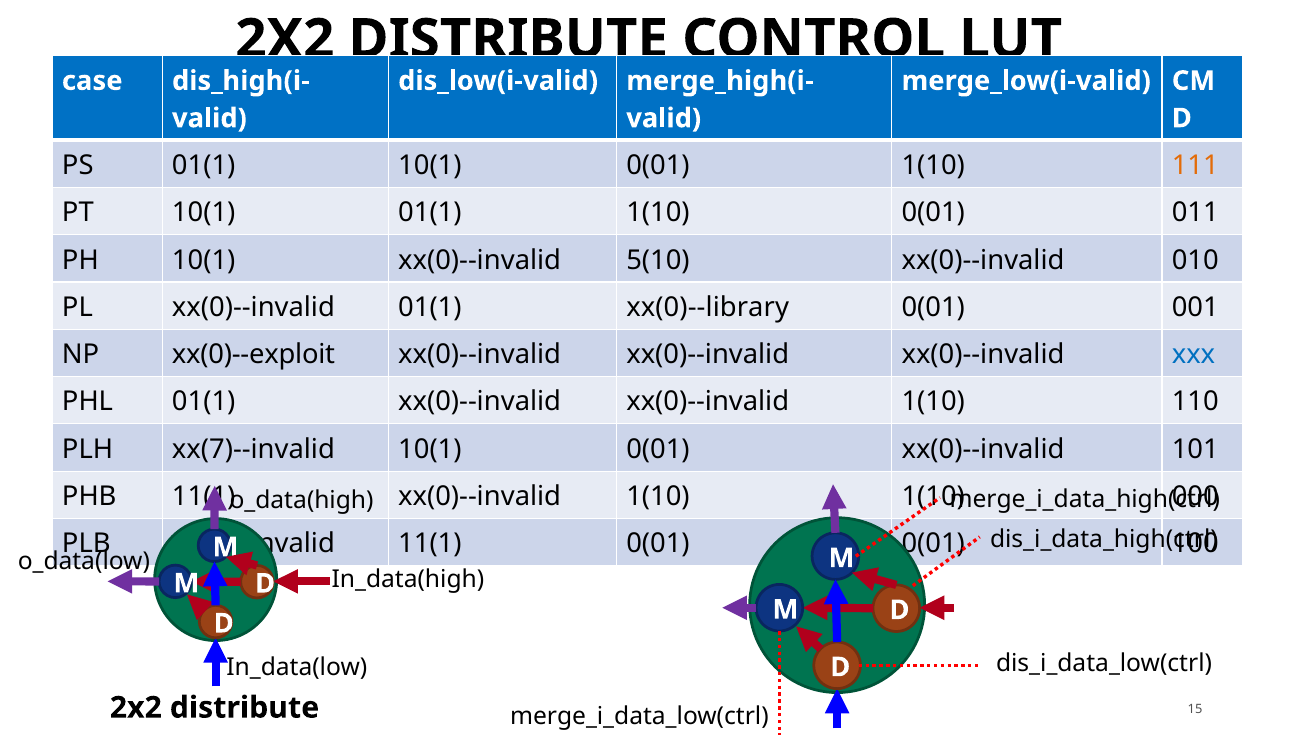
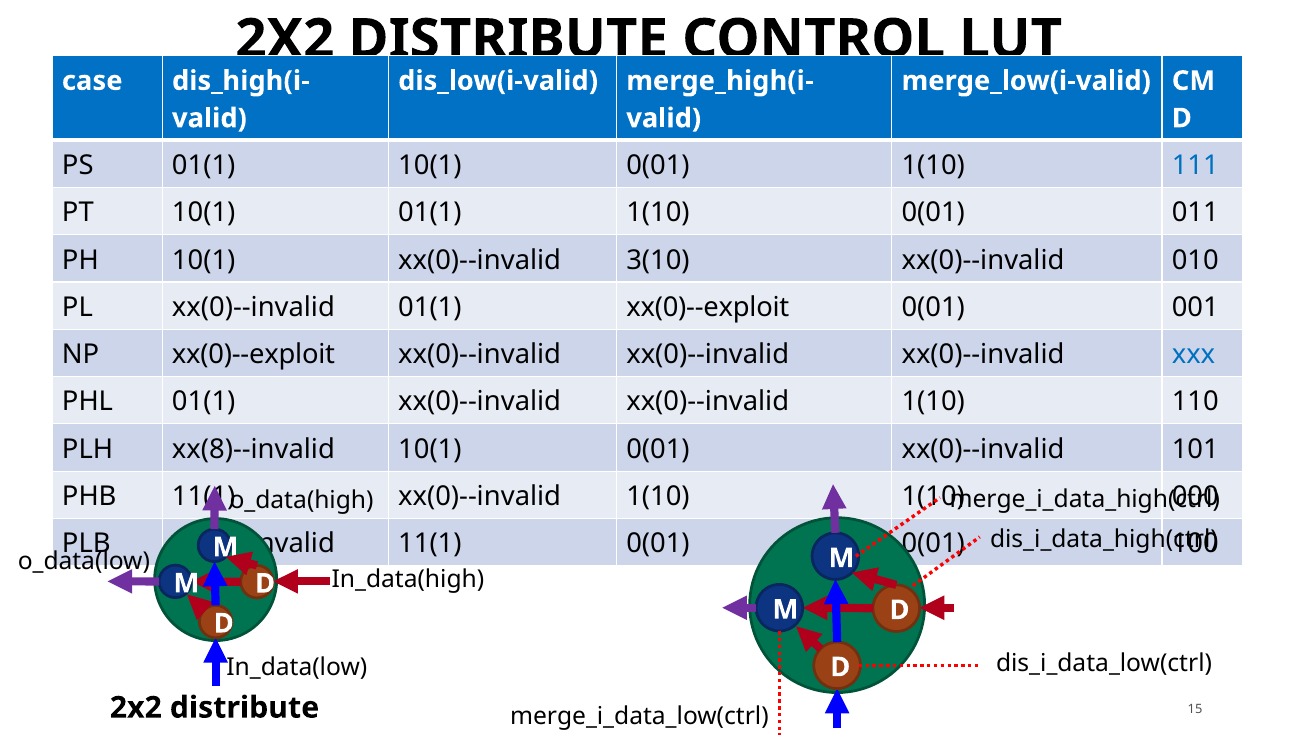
111 colour: orange -> blue
5(10: 5(10 -> 3(10
01(1 xx(0)--library: xx(0)--library -> xx(0)--exploit
xx(7)--invalid: xx(7)--invalid -> xx(8)--invalid
